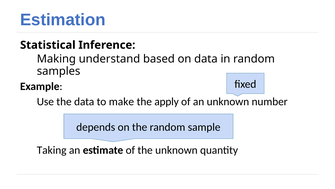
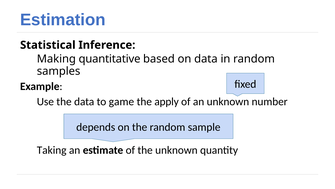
understand: understand -> quantitative
make: make -> game
